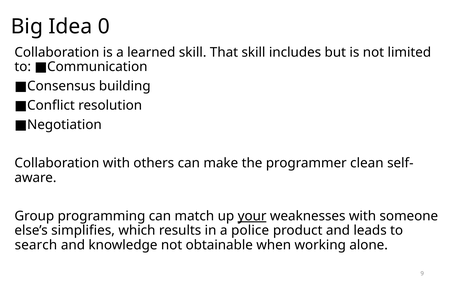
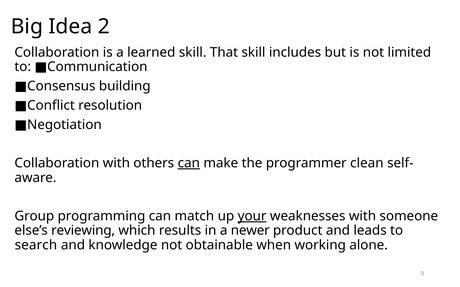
0: 0 -> 2
can at (189, 163) underline: none -> present
simplifies: simplifies -> reviewing
police: police -> newer
